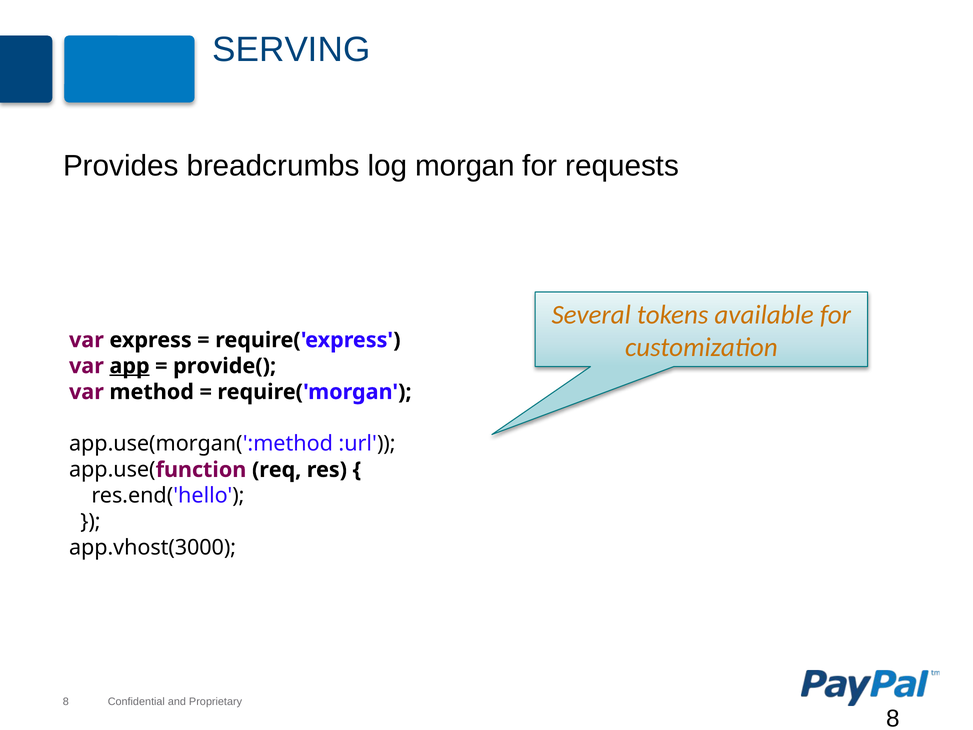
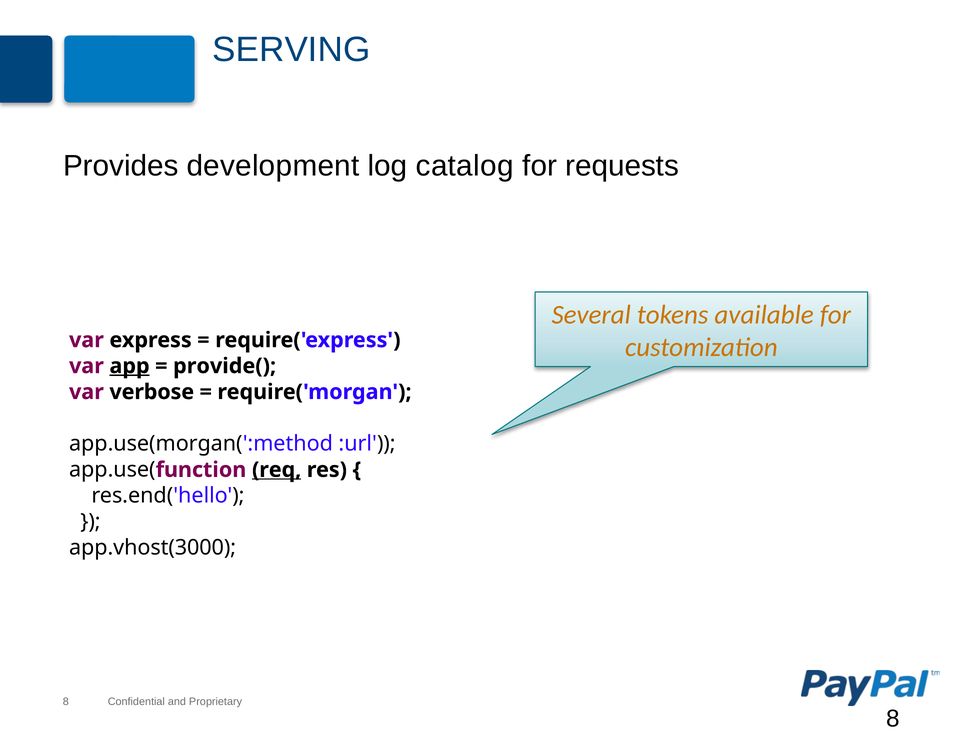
breadcrumbs: breadcrumbs -> development
morgan: morgan -> catalog
method: method -> verbose
req underline: none -> present
